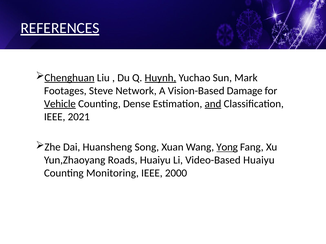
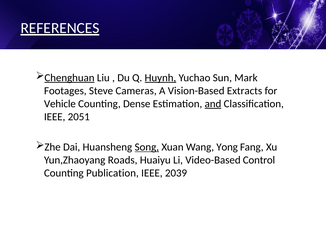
Network: Network -> Cameras
Damage: Damage -> Extracts
Vehicle underline: present -> none
2021: 2021 -> 2051
Song underline: none -> present
Yong underline: present -> none
Video-Based Huaiyu: Huaiyu -> Control
Monitoring: Monitoring -> Publication
2000: 2000 -> 2039
